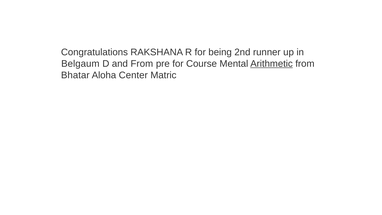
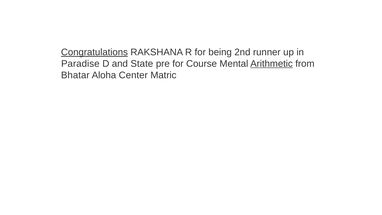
Congratulations underline: none -> present
Belgaum: Belgaum -> Paradise
and From: From -> State
